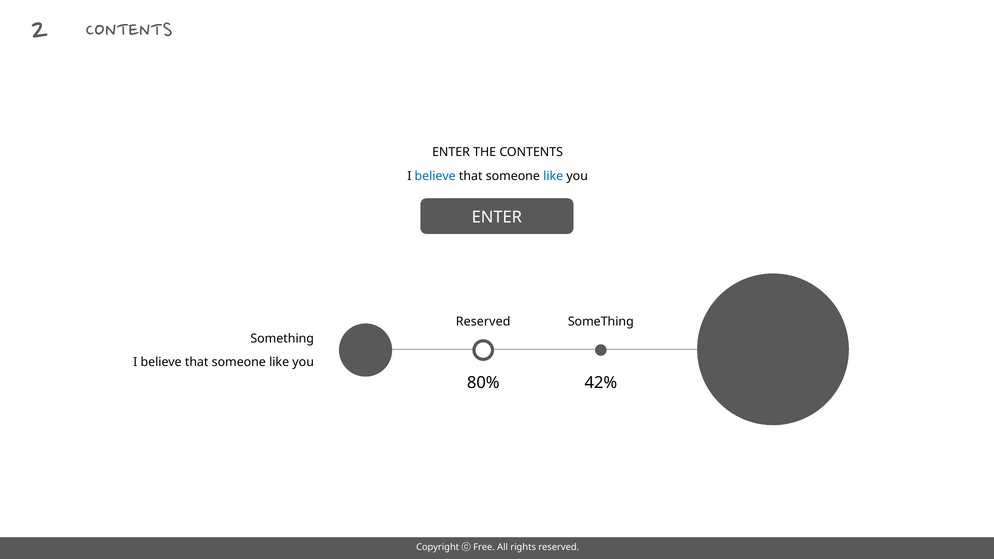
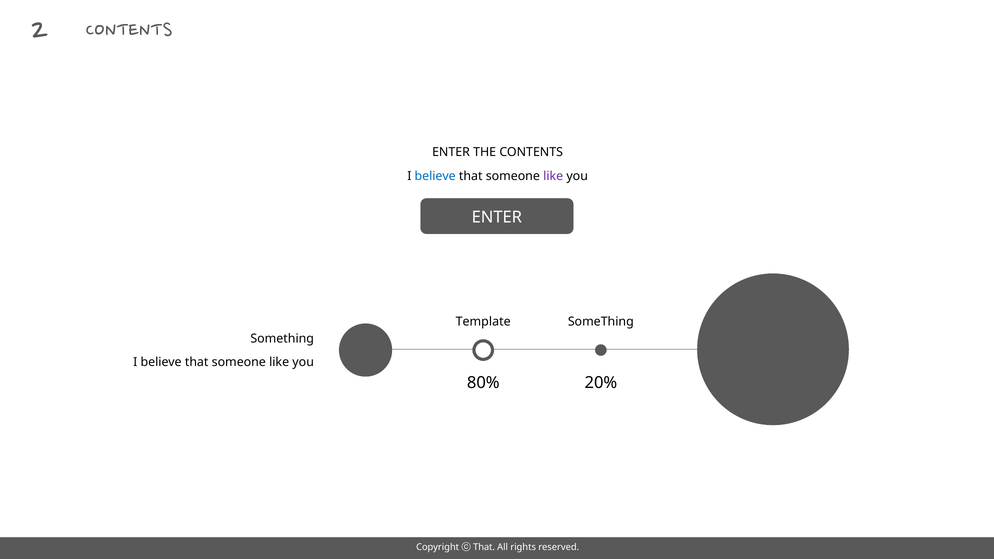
like at (553, 176) colour: blue -> purple
Reserved at (483, 322): Reserved -> Template
42%: 42% -> 20%
Copyright Free: Free -> That
